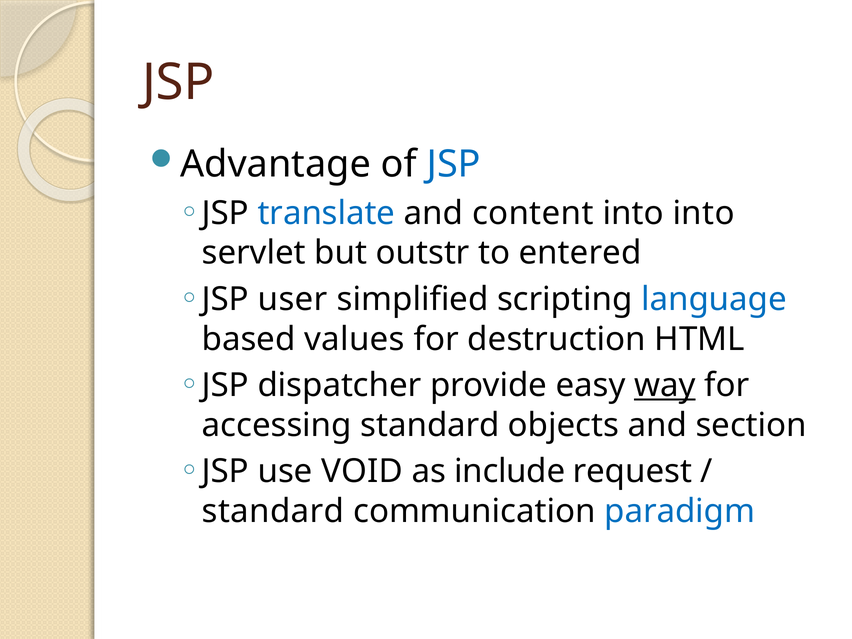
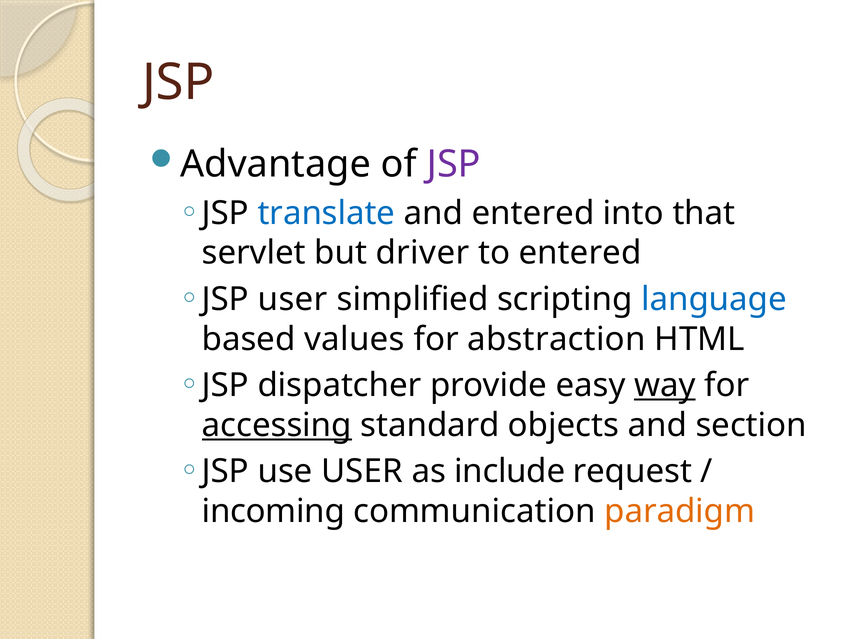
JSP at (454, 164) colour: blue -> purple
and content: content -> entered
into into: into -> that
outstr: outstr -> driver
destruction: destruction -> abstraction
accessing underline: none -> present
use VOID: VOID -> USER
standard at (273, 511): standard -> incoming
paradigm colour: blue -> orange
